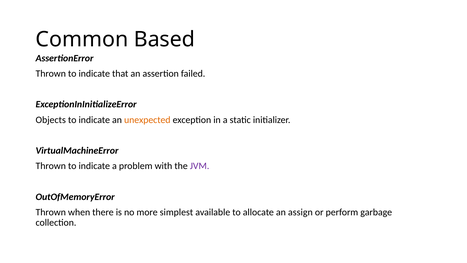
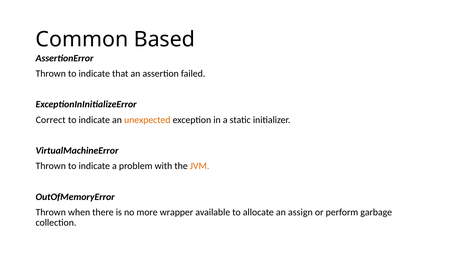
Objects: Objects -> Correct
JVM colour: purple -> orange
simplest: simplest -> wrapper
